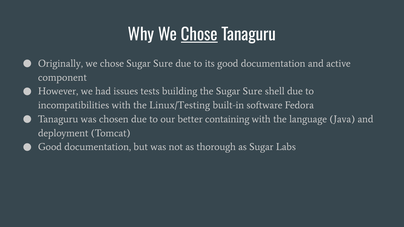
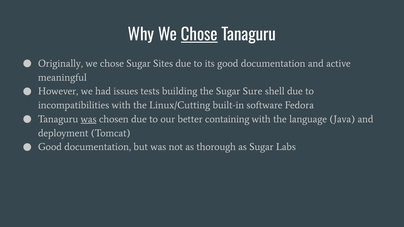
chose Sugar Sure: Sure -> Sites
component: component -> meaningful
Linux/Testing: Linux/Testing -> Linux/Cutting
was at (89, 119) underline: none -> present
